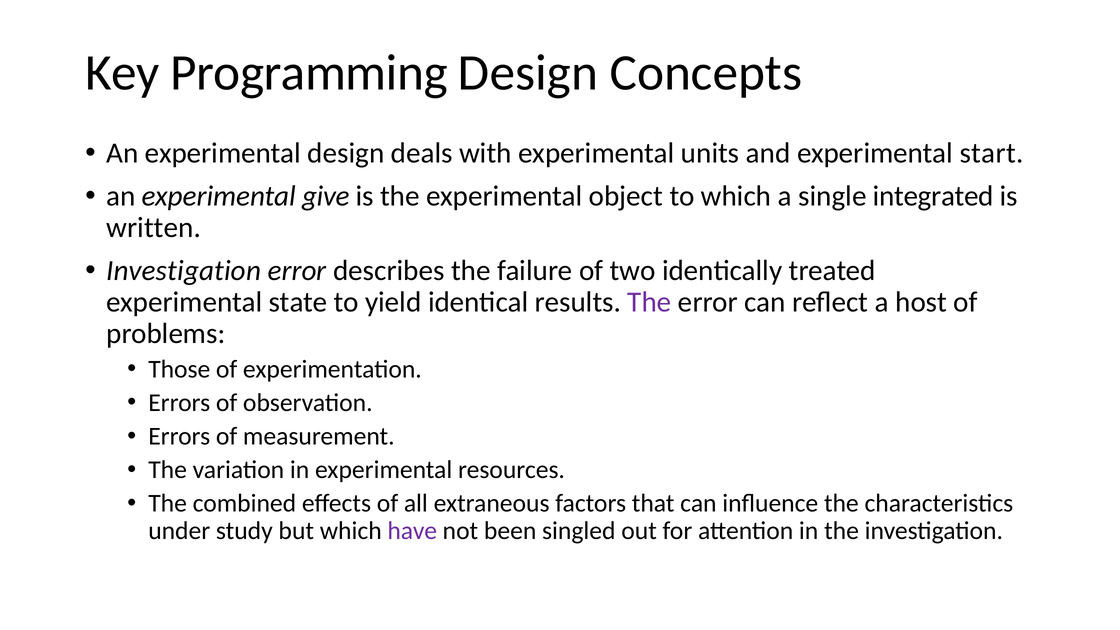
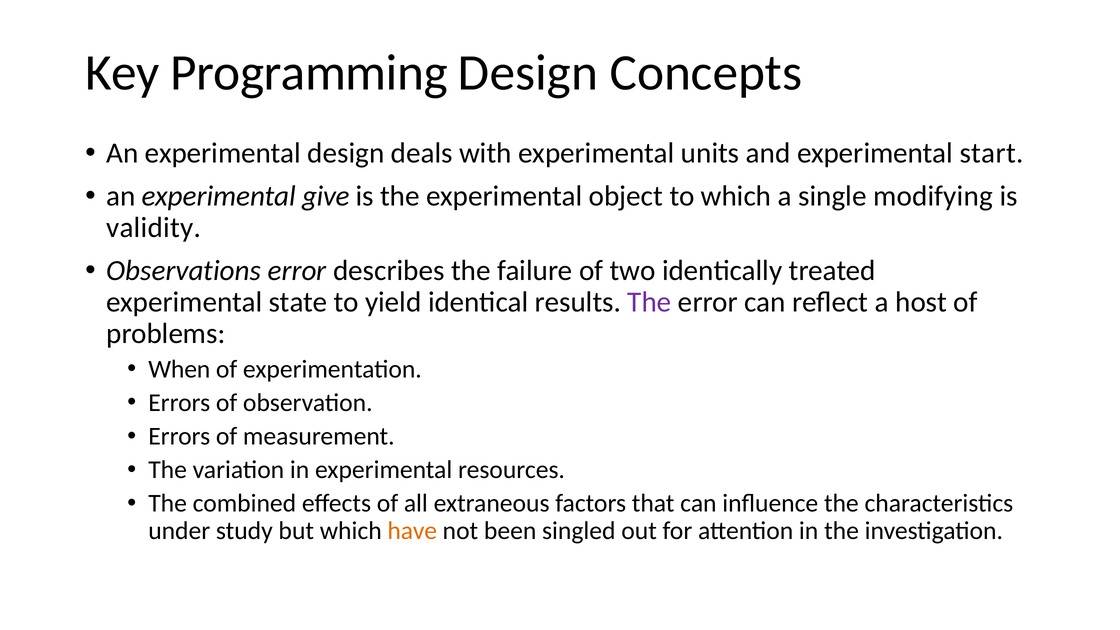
integrated: integrated -> modifying
written: written -> validity
Investigation at (184, 271): Investigation -> Observations
Those: Those -> When
have colour: purple -> orange
